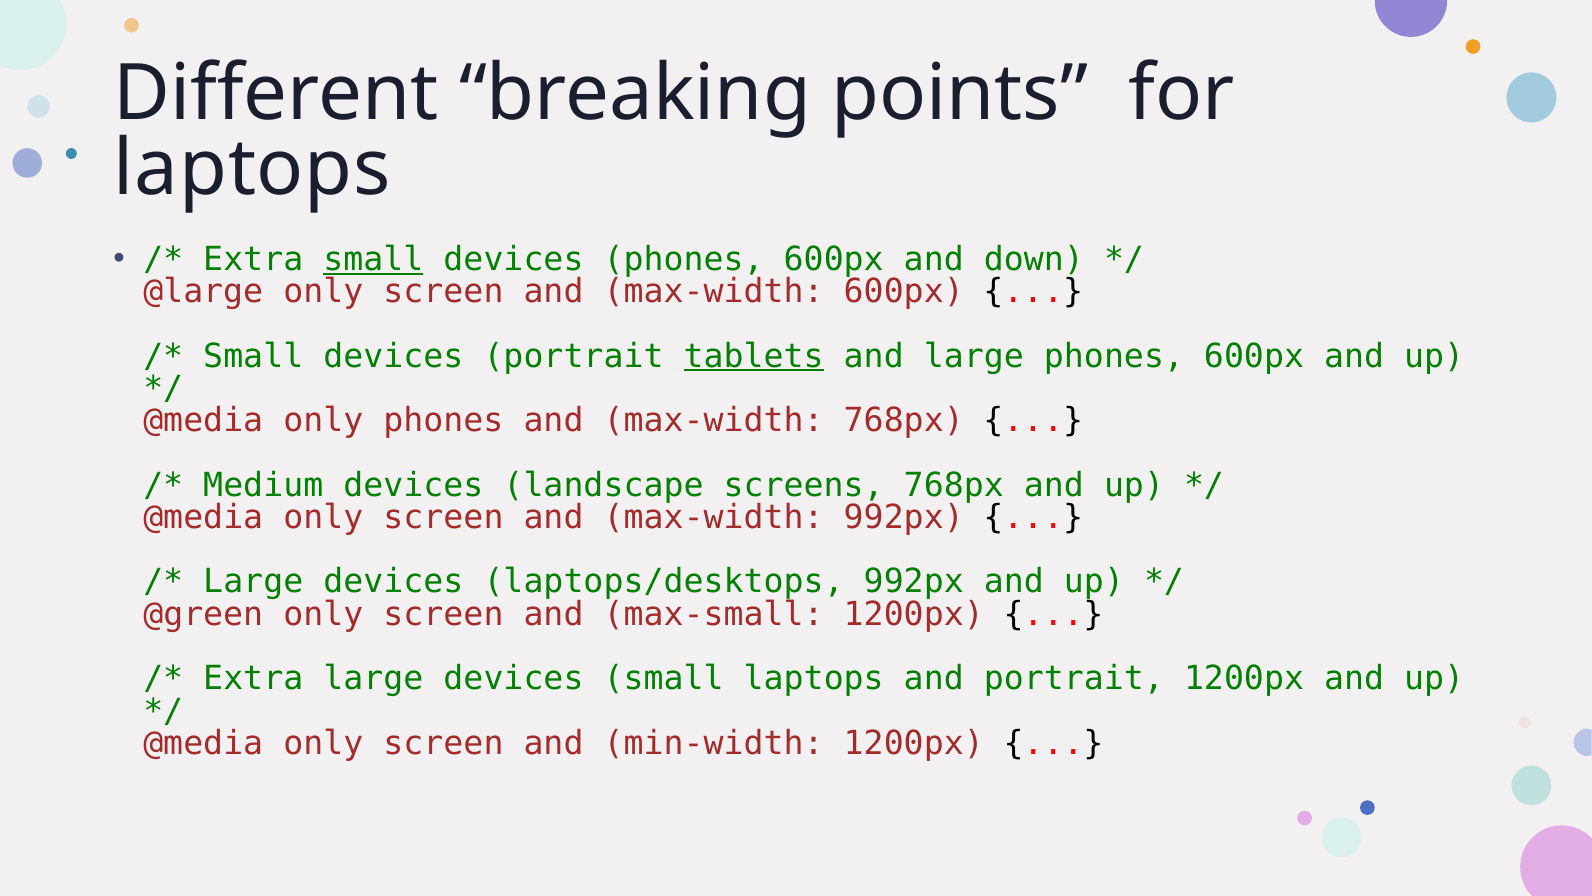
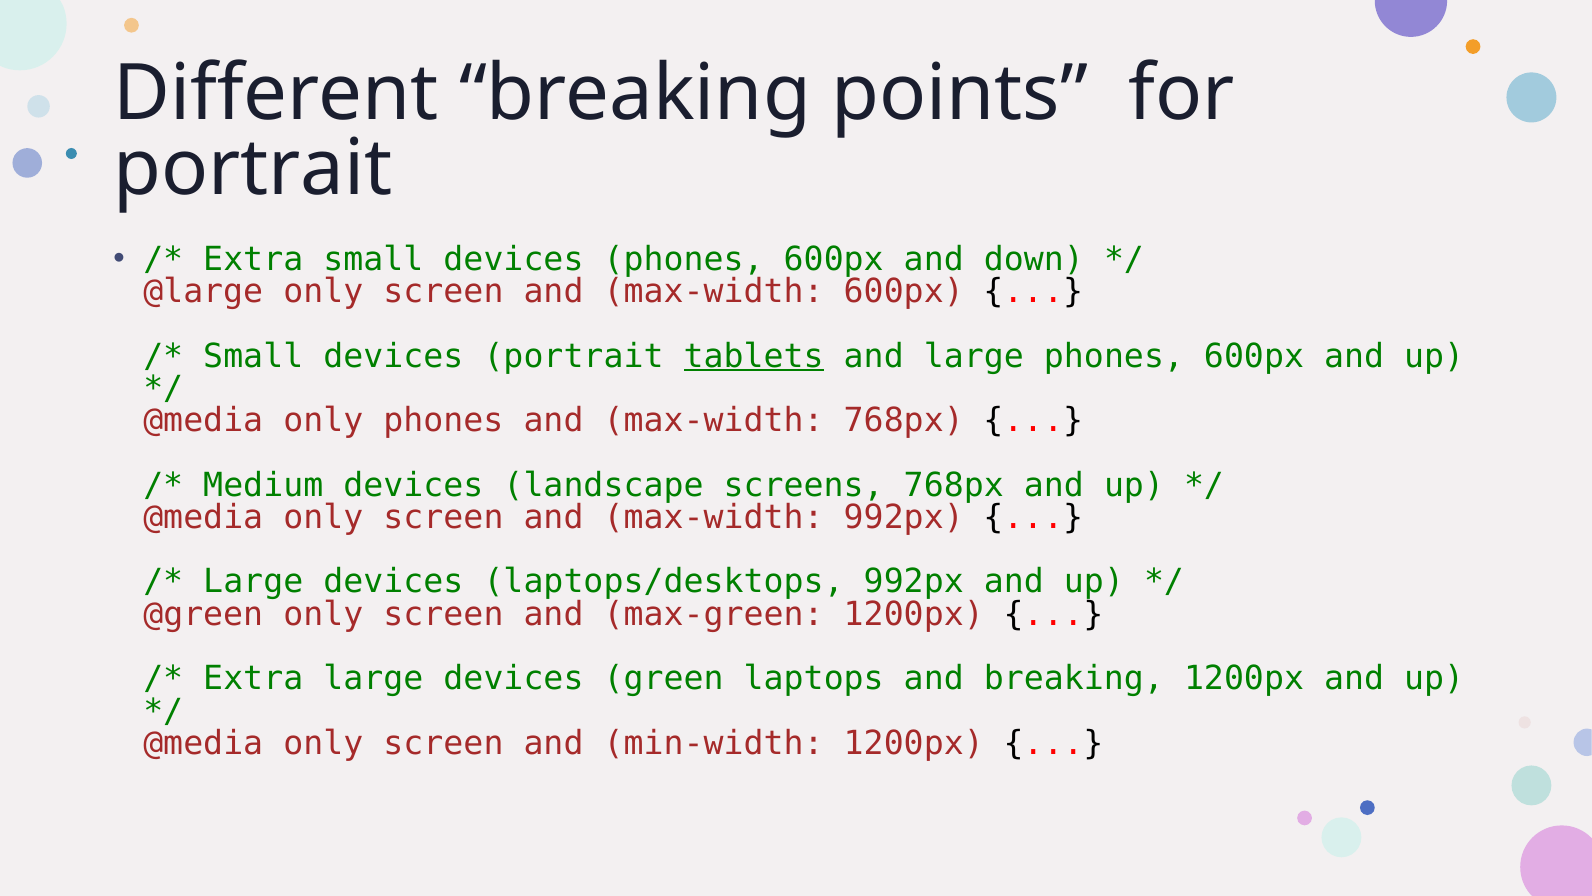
laptops at (252, 169): laptops -> portrait
small at (373, 259) underline: present -> none
max-small: max-small -> max-green
devices small: small -> green
and portrait: portrait -> breaking
